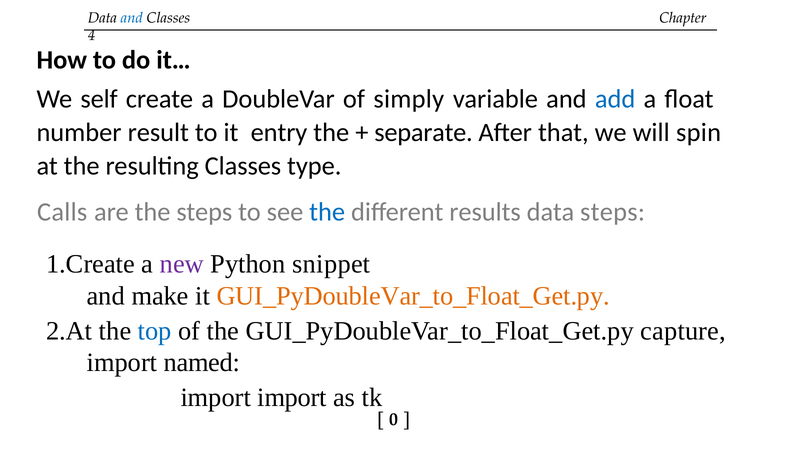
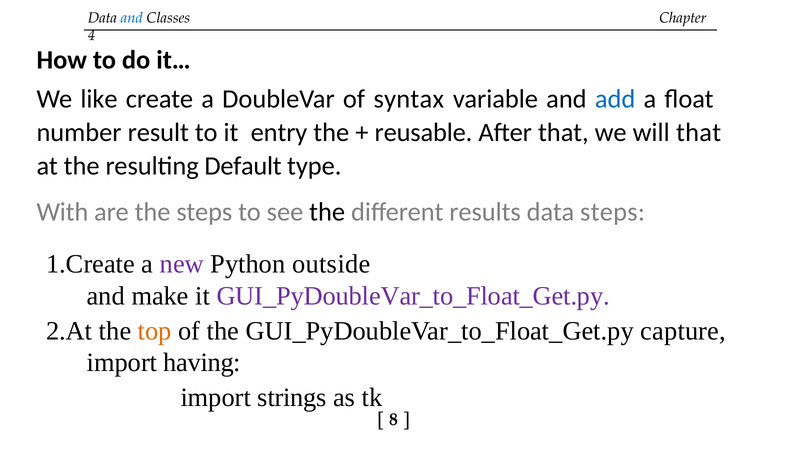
self: self -> like
simply: simply -> syntax
separate: separate -> reusable
will spin: spin -> that
resulting Classes: Classes -> Default
Calls: Calls -> With
the at (327, 212) colour: blue -> black
snippet: snippet -> outside
GUI_PyDoubleVar_to_Float_Get.py at (413, 296) colour: orange -> purple
top colour: blue -> orange
named: named -> having
import import: import -> strings
0: 0 -> 8
